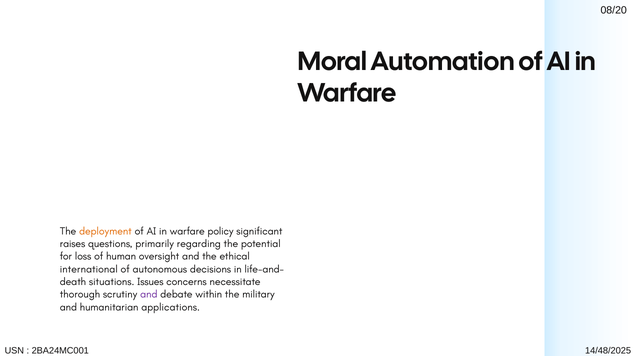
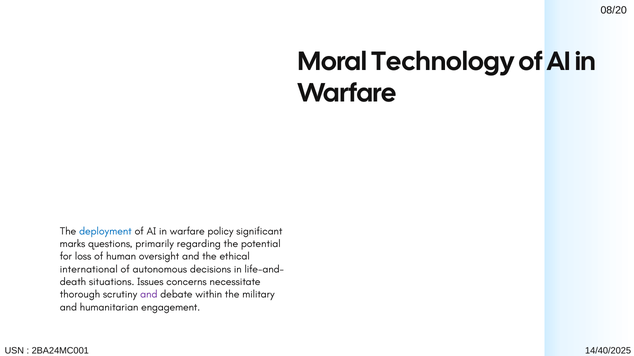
Automation: Automation -> Technology
deployment colour: orange -> blue
raises: raises -> marks
applications: applications -> engagement
14/48/2025: 14/48/2025 -> 14/40/2025
